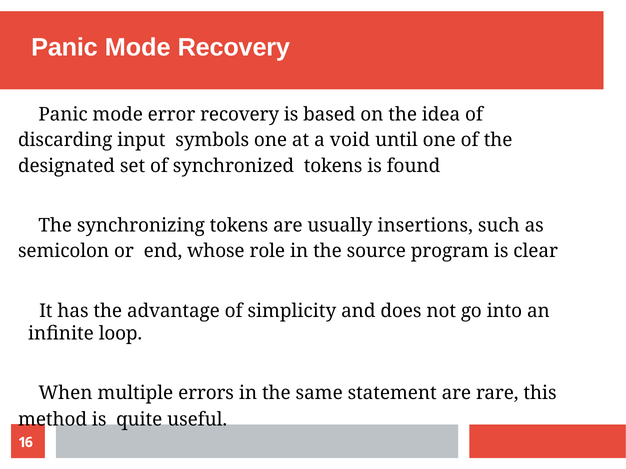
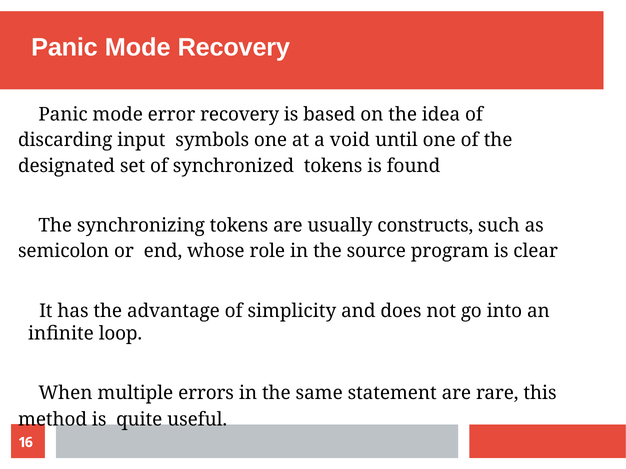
insertions: insertions -> constructs
